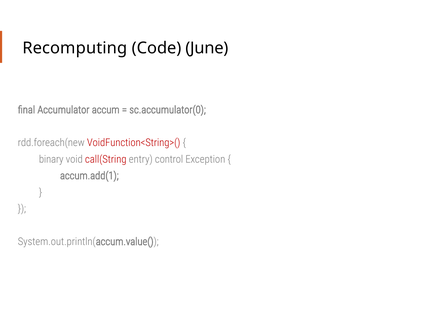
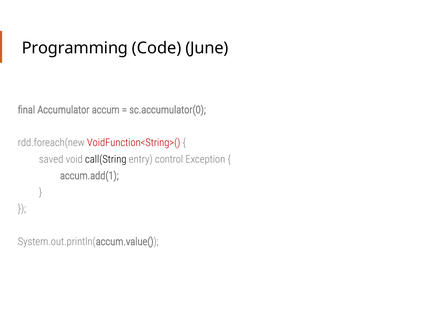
Recomputing: Recomputing -> Programming
binary: binary -> saved
call(String colour: red -> black
